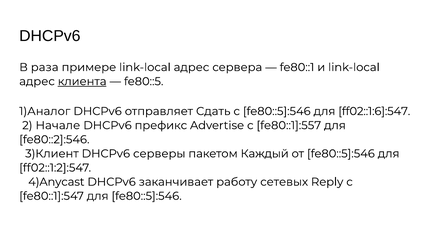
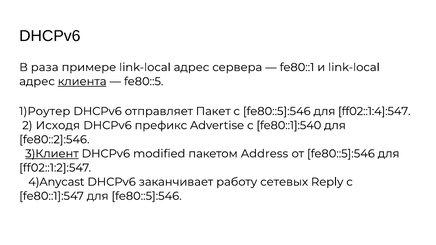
1)Аналог: 1)Аналог -> 1)Роутер
Сдать: Сдать -> Пакет
ff02::1:6]:547: ff02::1:6]:547 -> ff02::1:4]:547
Начале: Начале -> Исходя
fe80::1]:557: fe80::1]:557 -> fe80::1]:540
3)Клиент underline: none -> present
серверы: серверы -> modified
Каждый: Каждый -> Address
